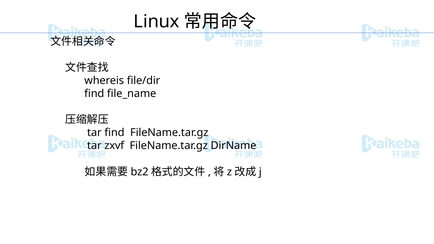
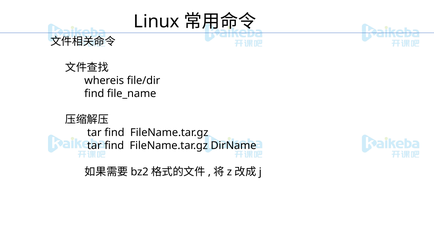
zxvf at (114, 146): zxvf -> find
